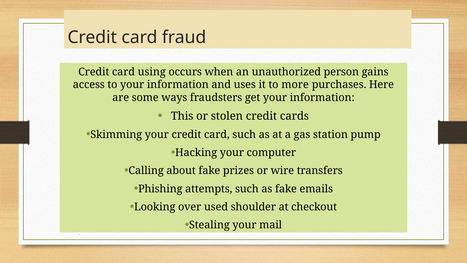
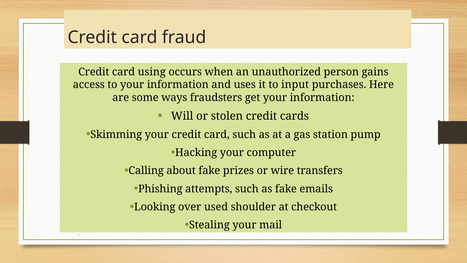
more: more -> input
This: This -> Will
